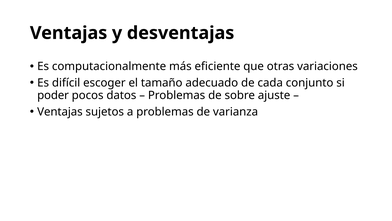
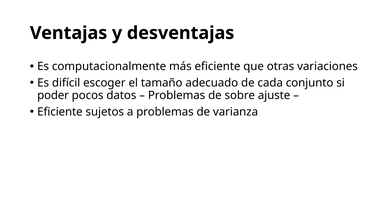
Ventajas at (60, 111): Ventajas -> Eficiente
